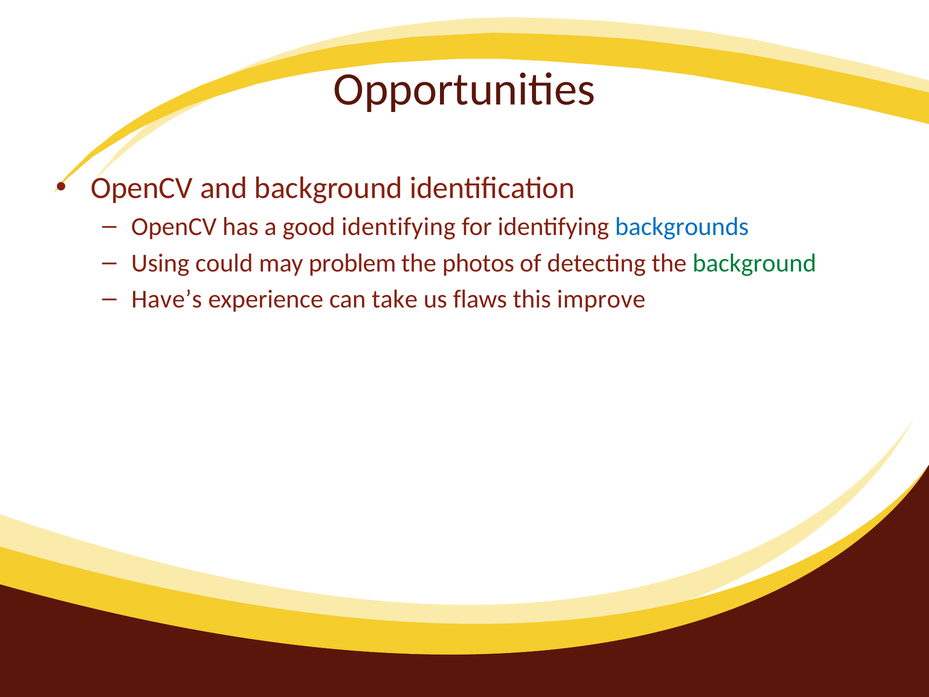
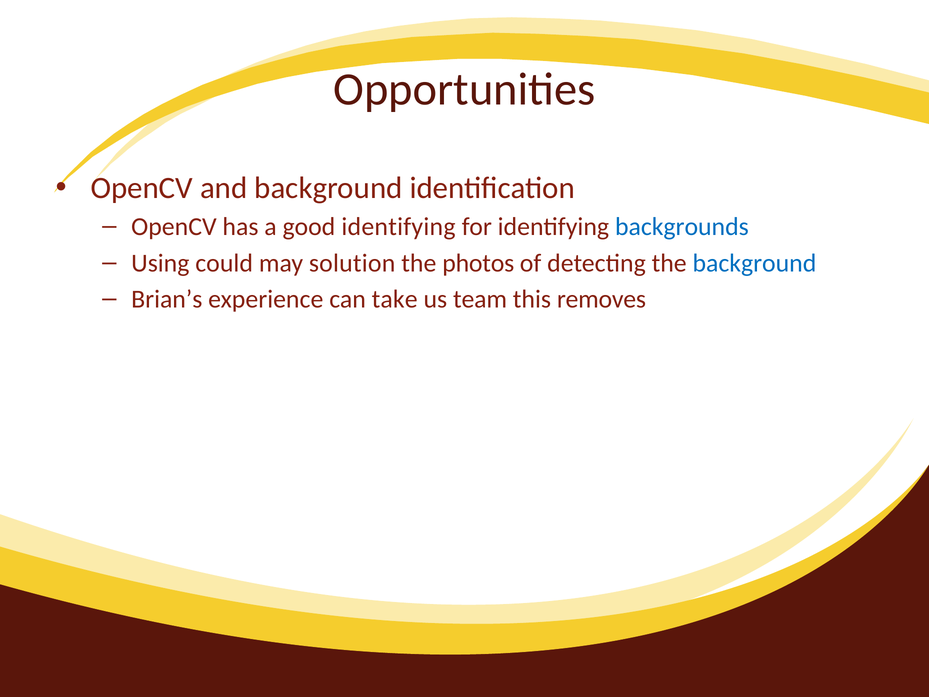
problem: problem -> solution
background at (754, 263) colour: green -> blue
Have’s: Have’s -> Brian’s
flaws: flaws -> team
improve: improve -> removes
